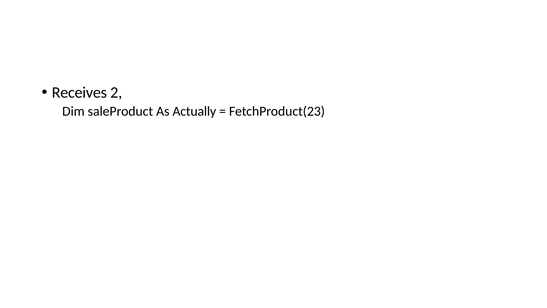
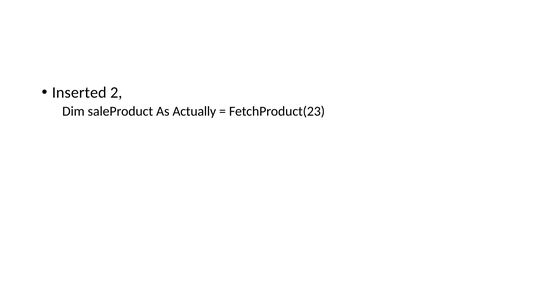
Receives: Receives -> Inserted
